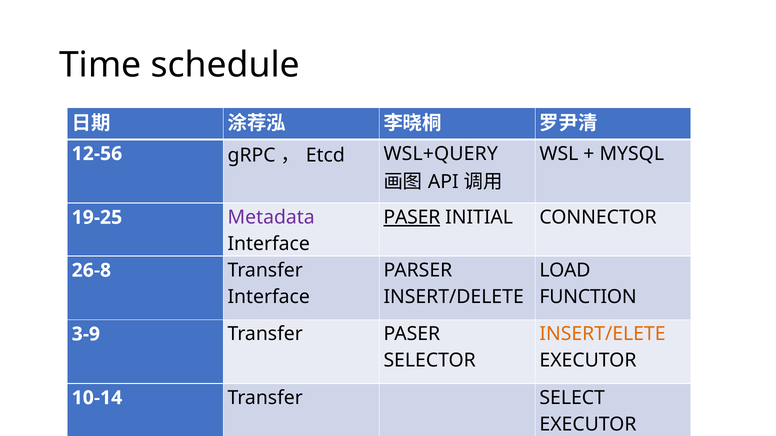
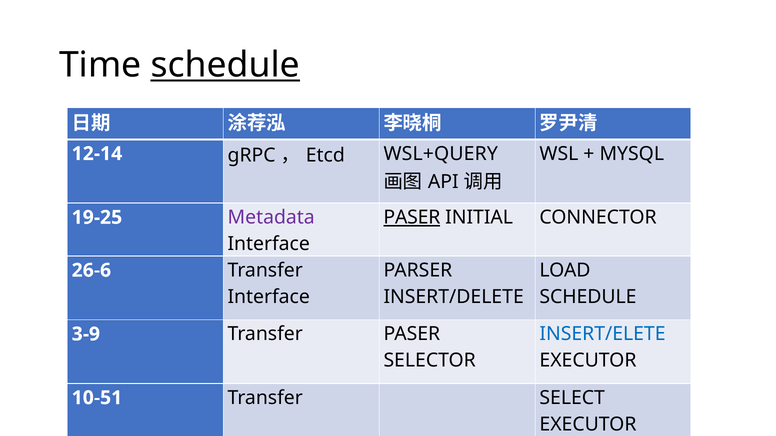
schedule at (225, 65) underline: none -> present
12-56: 12-56 -> 12-14
26-8: 26-8 -> 26-6
FUNCTION at (588, 297): FUNCTION -> SCHEDULE
INSERT/ELETE colour: orange -> blue
10-14: 10-14 -> 10-51
